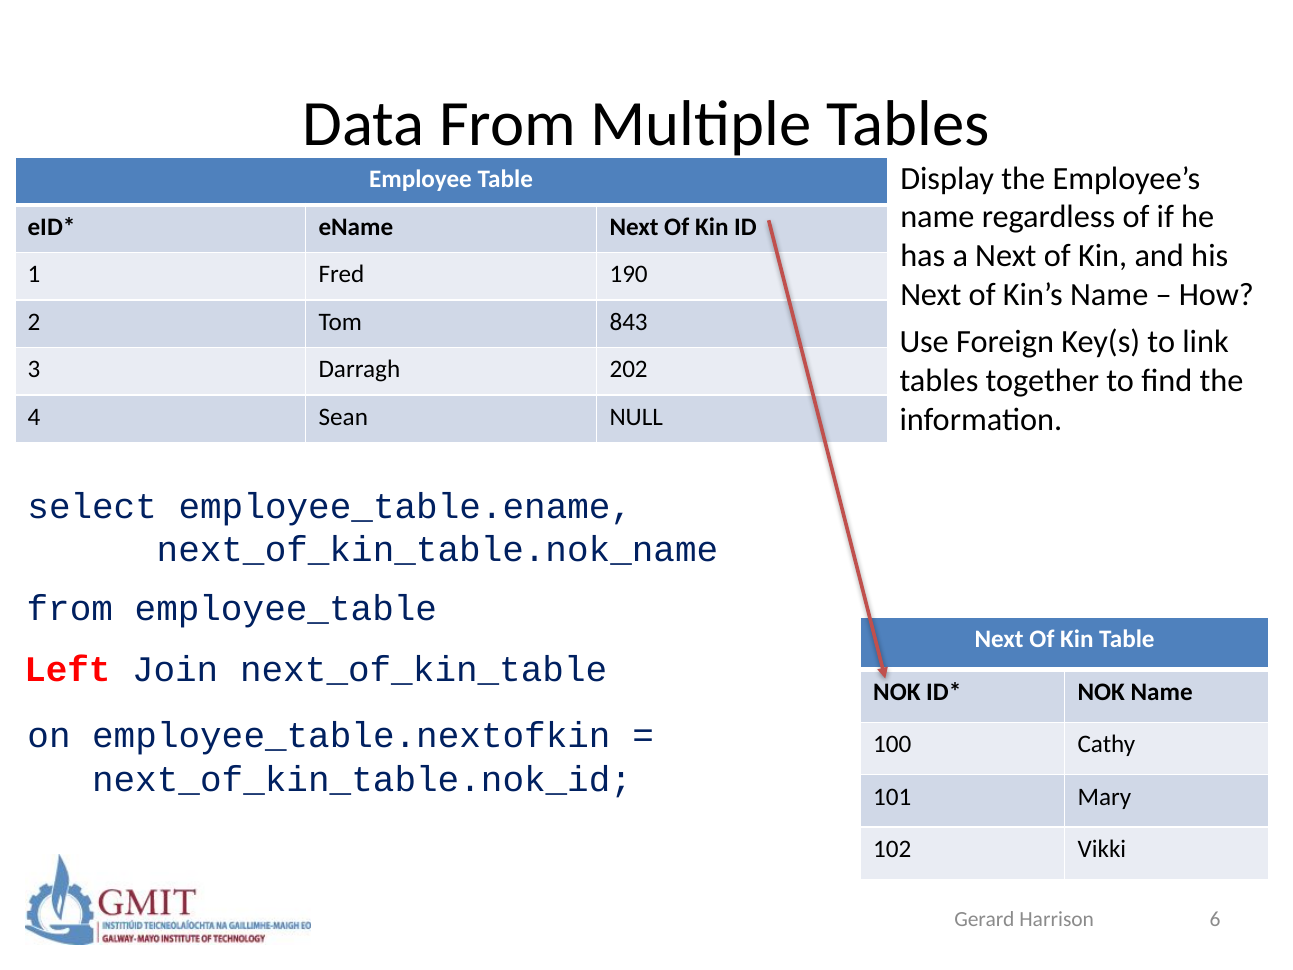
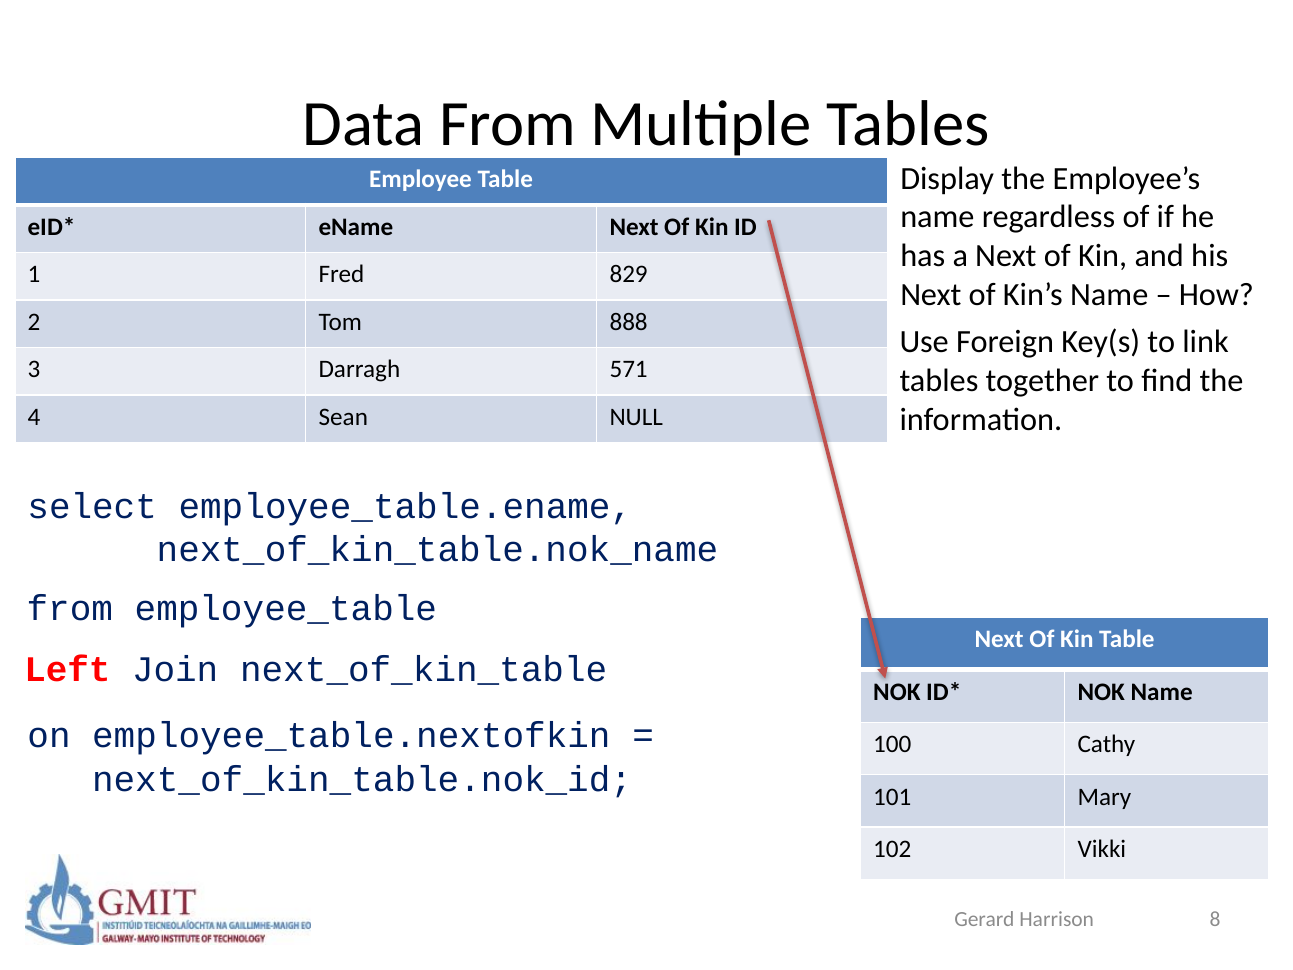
190: 190 -> 829
843: 843 -> 888
202: 202 -> 571
6: 6 -> 8
